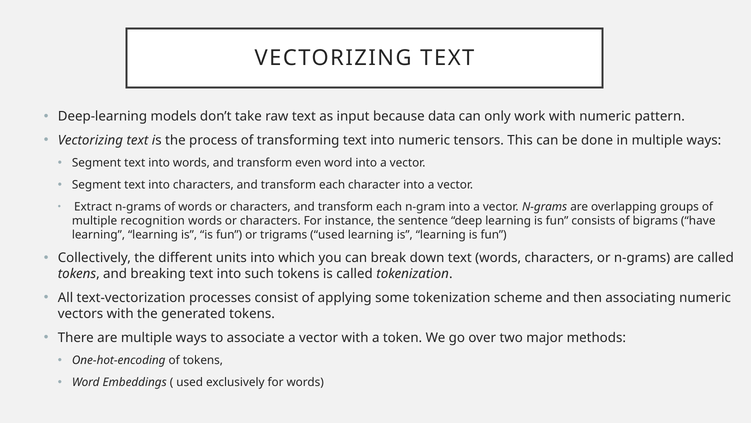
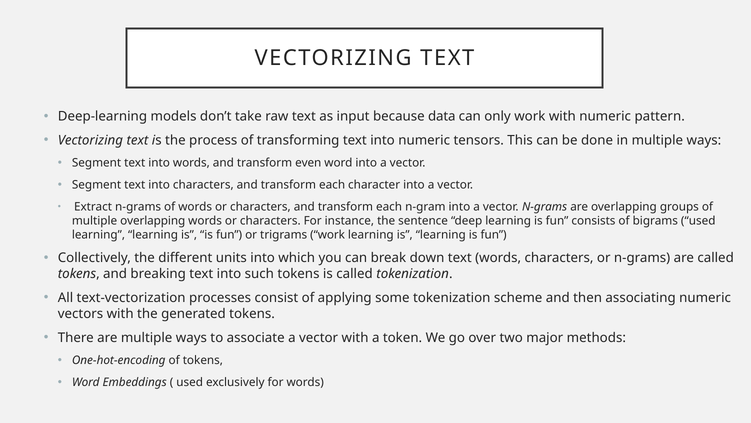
multiple recognition: recognition -> overlapping
bigrams have: have -> used
trigrams used: used -> work
